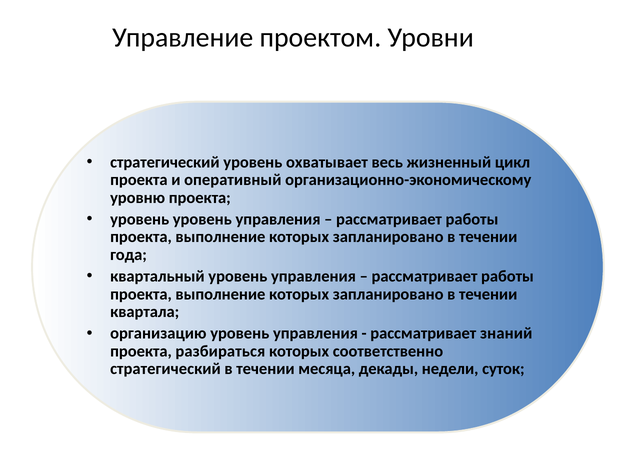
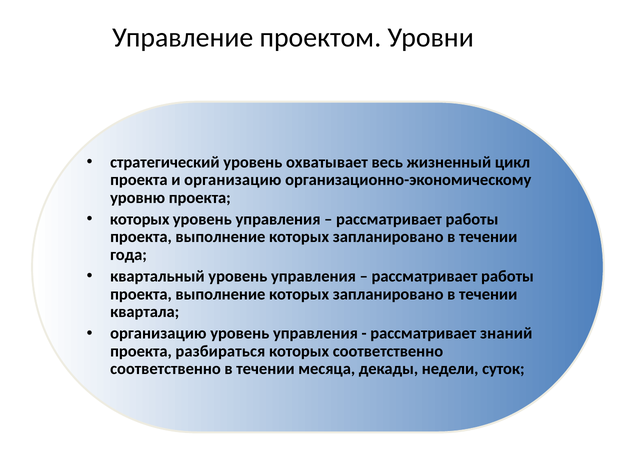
и оперативный: оперативный -> организацию
уровень at (140, 219): уровень -> которых
стратегический at (165, 369): стратегический -> соответственно
